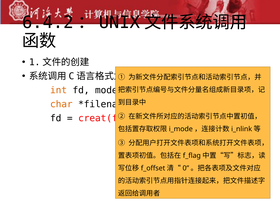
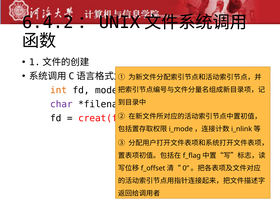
char colour: orange -> purple
